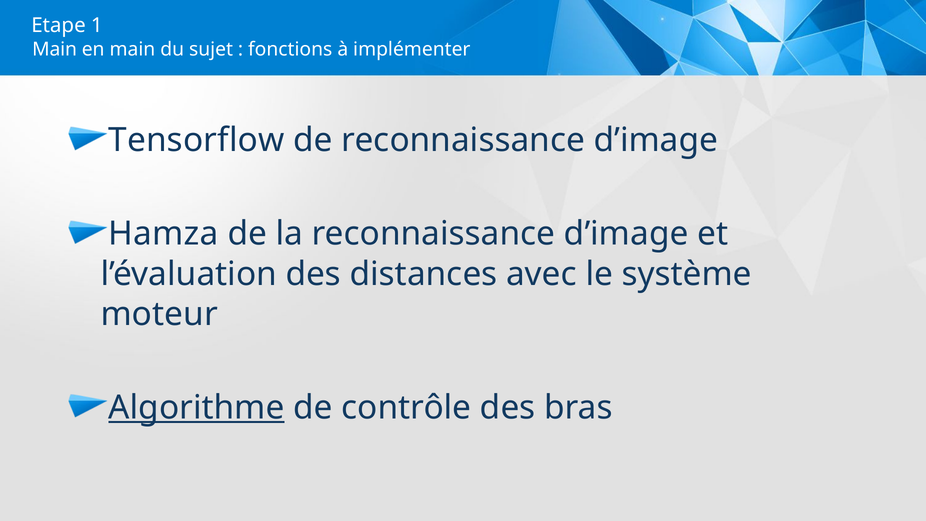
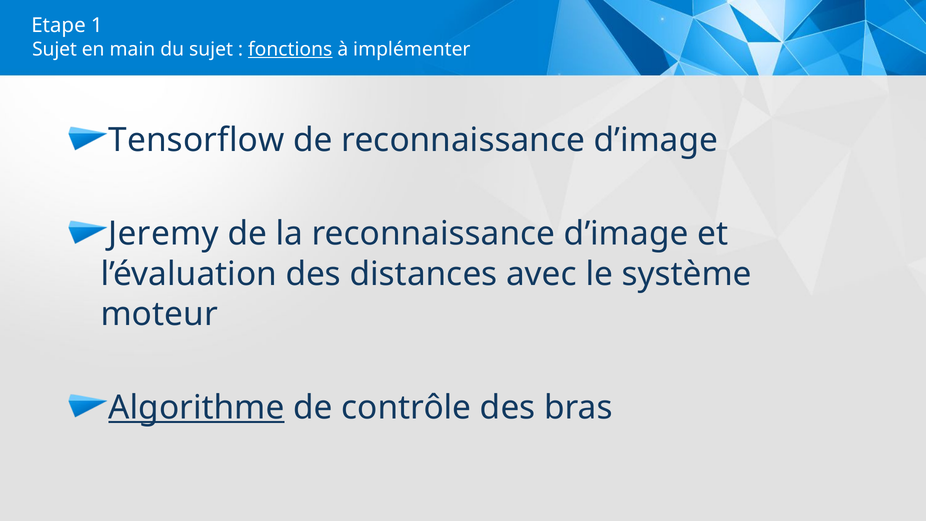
Main at (55, 49): Main -> Sujet
fonctions underline: none -> present
Hamza: Hamza -> Jeremy
